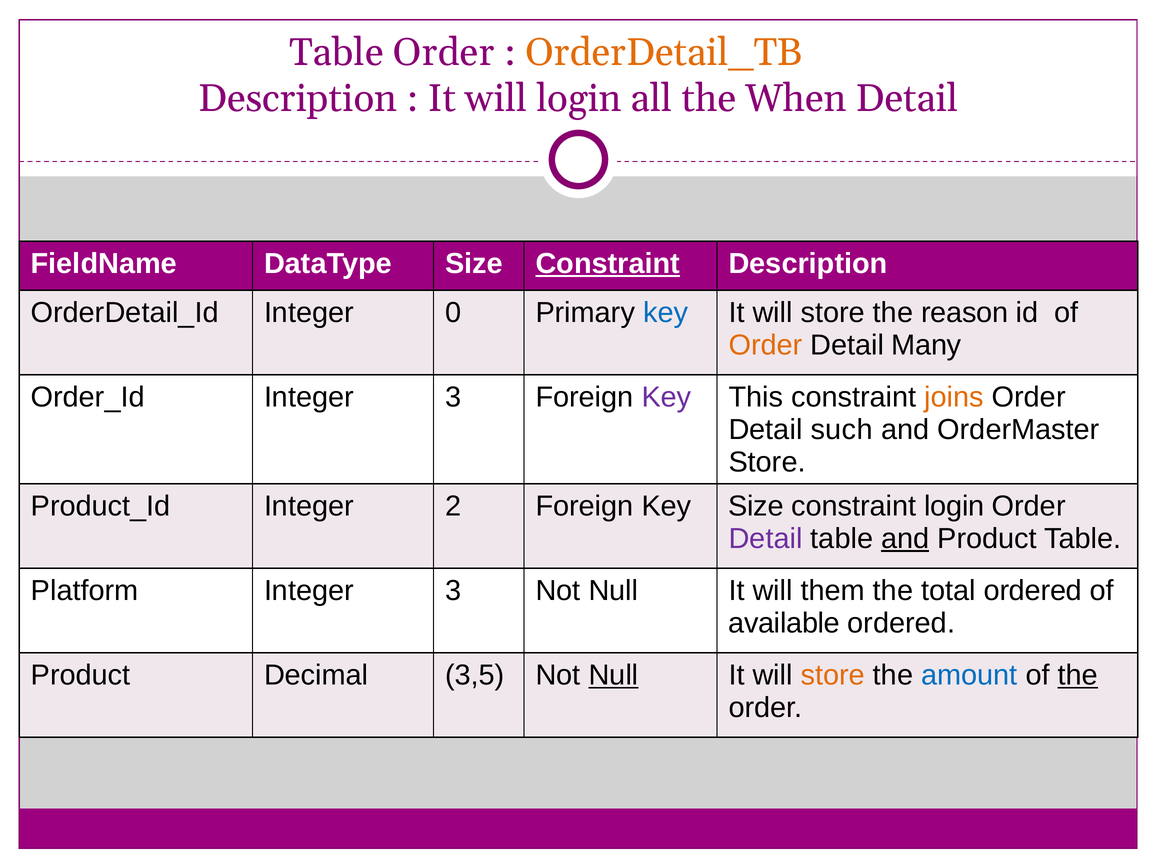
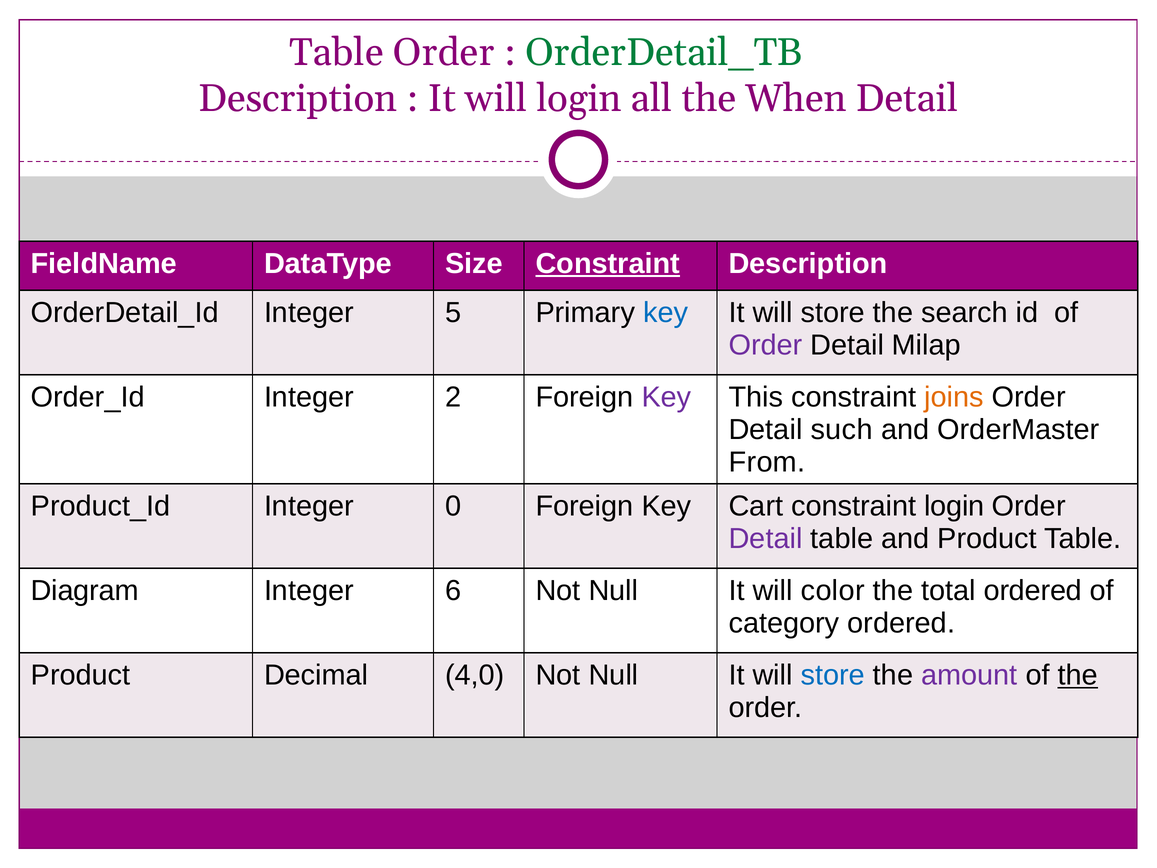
OrderDetail_TB colour: orange -> green
0: 0 -> 5
reason: reason -> search
Order at (765, 345) colour: orange -> purple
Many: Many -> Milap
3 at (453, 397): 3 -> 2
Store at (767, 462): Store -> From
2: 2 -> 0
Key Size: Size -> Cart
and at (905, 538) underline: present -> none
Platform: Platform -> Diagram
3 at (453, 591): 3 -> 6
them: them -> color
available: available -> category
3,5: 3,5 -> 4,0
Null at (613, 675) underline: present -> none
store at (833, 675) colour: orange -> blue
amount colour: blue -> purple
